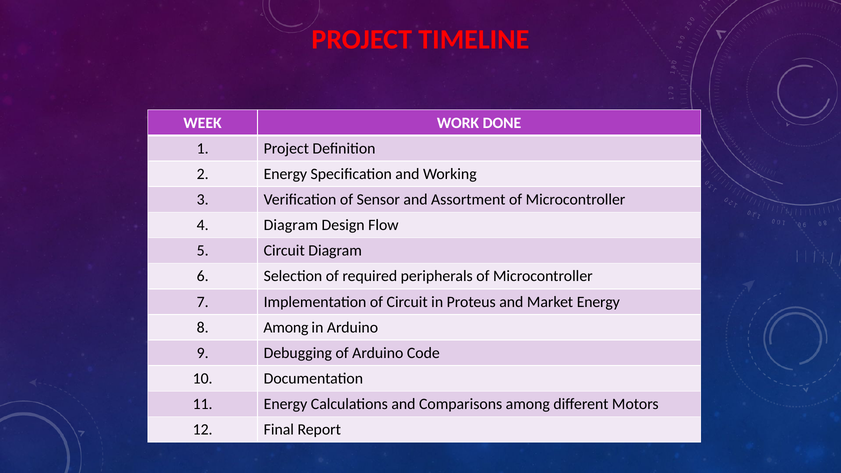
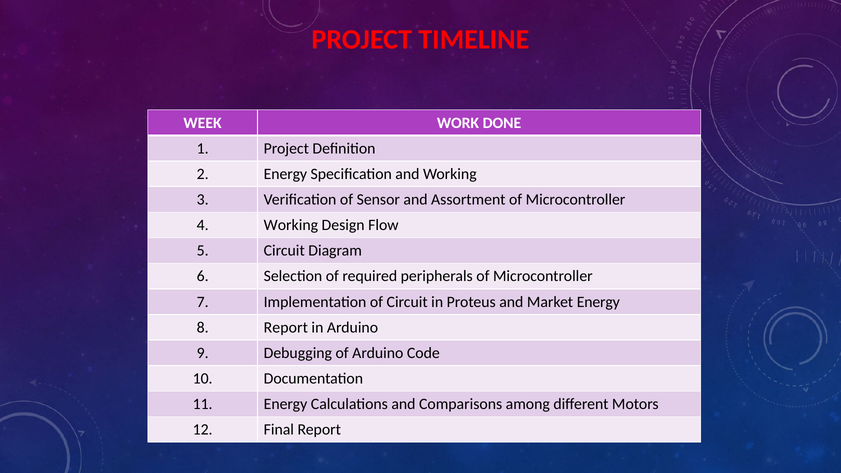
4 Diagram: Diagram -> Working
8 Among: Among -> Report
